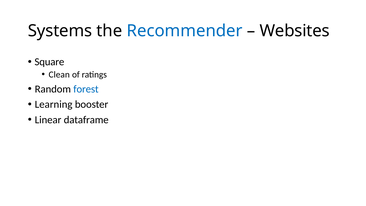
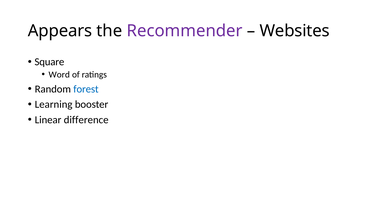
Systems: Systems -> Appears
Recommender colour: blue -> purple
Clean: Clean -> Word
dataframe: dataframe -> difference
